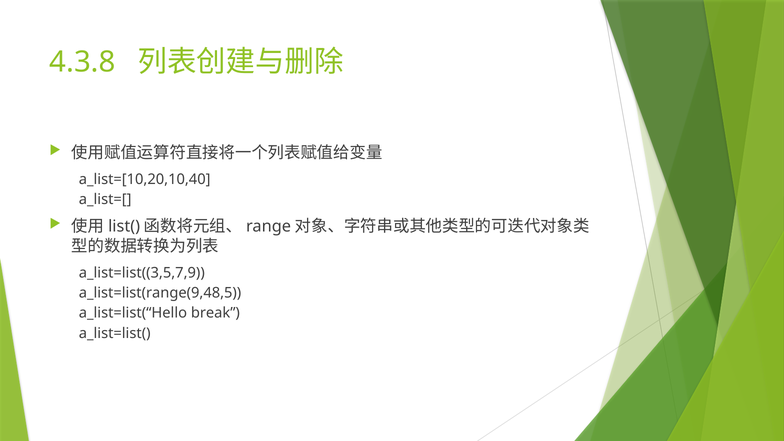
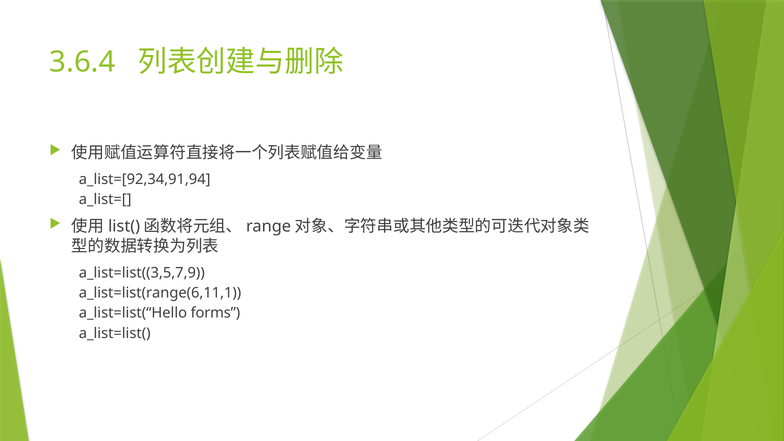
4.3.8: 4.3.8 -> 3.6.4
a_list=[10,20,10,40: a_list=[10,20,10,40 -> a_list=[92,34,91,94
a_list=list(range(9,48,5: a_list=list(range(9,48,5 -> a_list=list(range(6,11,1
break: break -> forms
